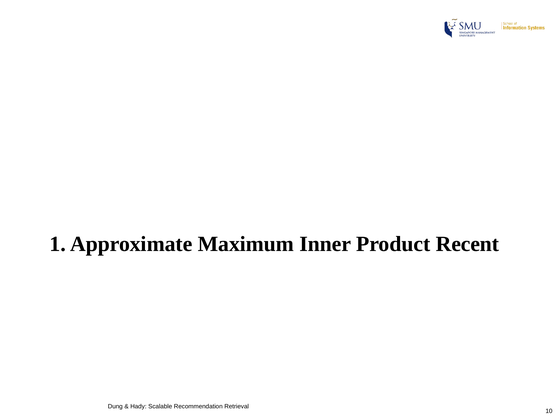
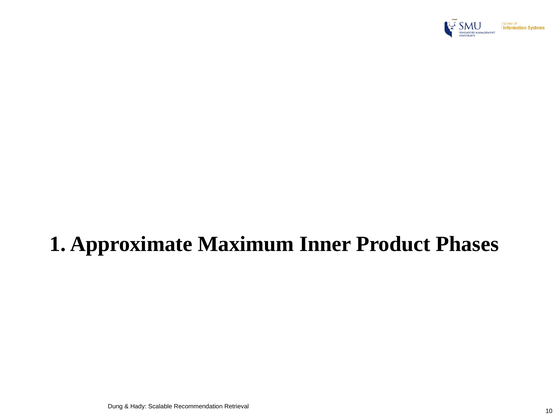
Recent: Recent -> Phases
